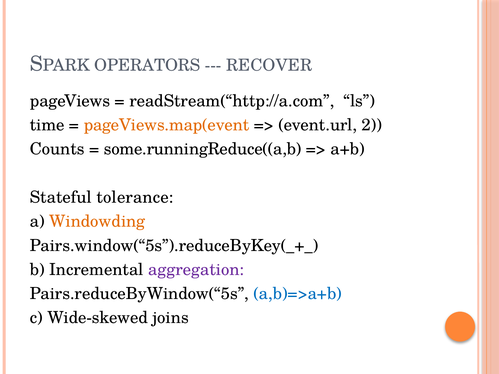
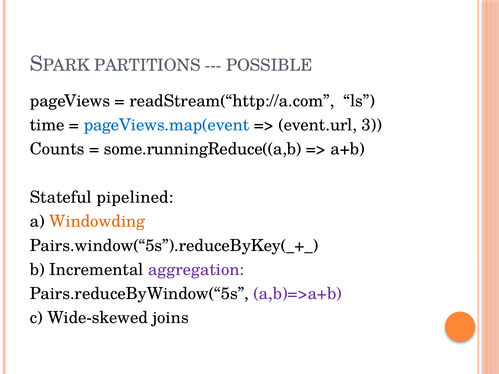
OPERATORS: OPERATORS -> PARTITIONS
RECOVER: RECOVER -> POSSIBLE
pageViews.map(event colour: orange -> blue
2: 2 -> 3
tolerance: tolerance -> pipelined
a,b)=>a+b colour: blue -> purple
